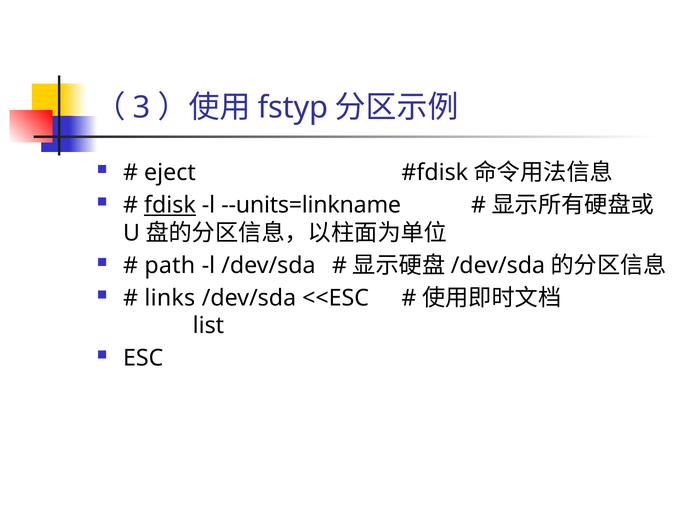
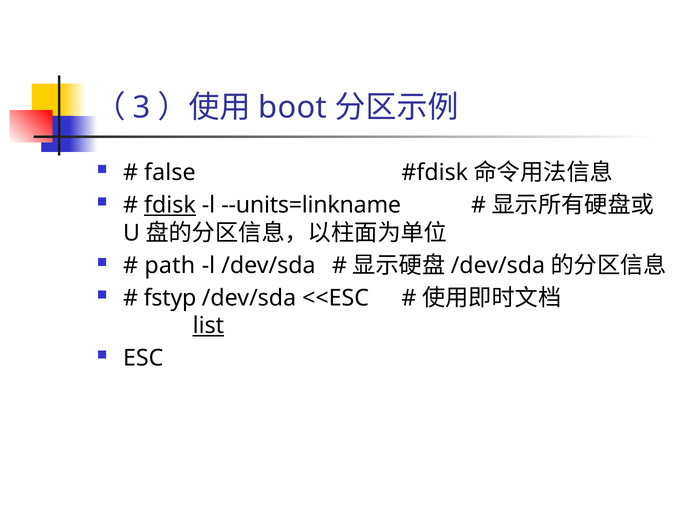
fstyp: fstyp -> boot
eject: eject -> false
links: links -> fstyp
list underline: none -> present
